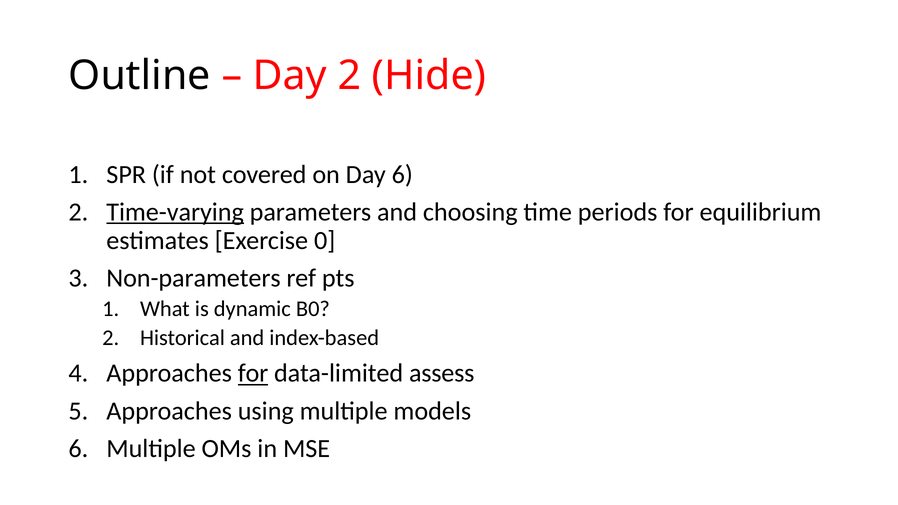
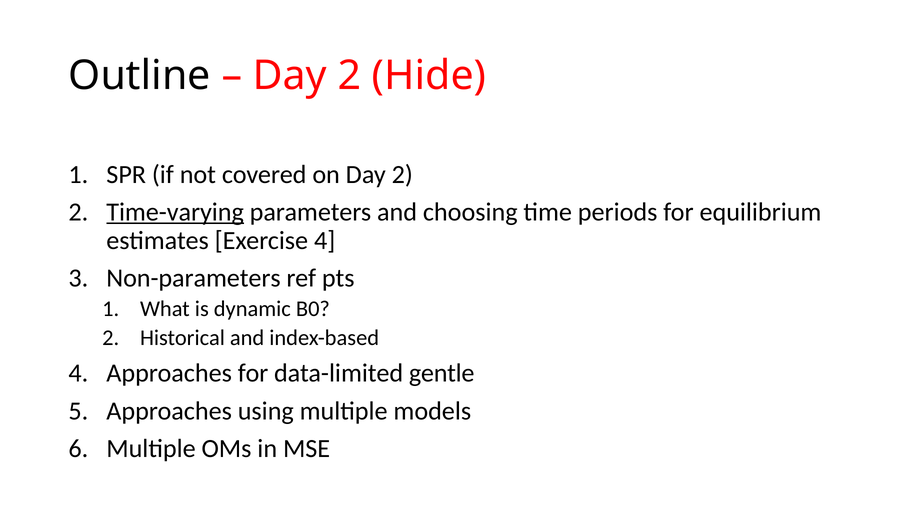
on Day 6: 6 -> 2
Exercise 0: 0 -> 4
for at (253, 373) underline: present -> none
assess: assess -> gentle
